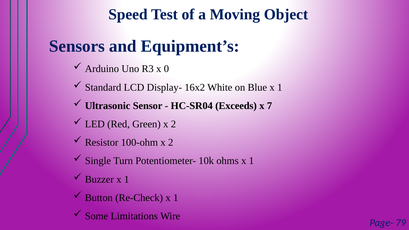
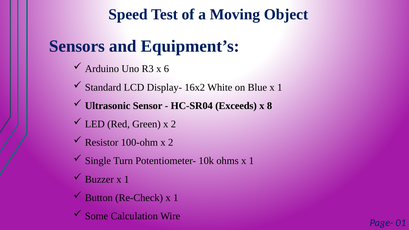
0: 0 -> 6
7: 7 -> 8
Limitations: Limitations -> Calculation
79: 79 -> 01
